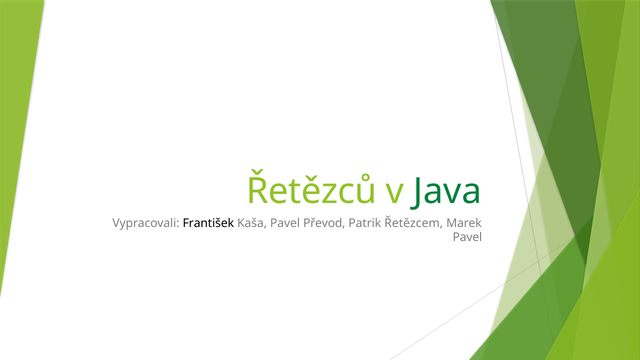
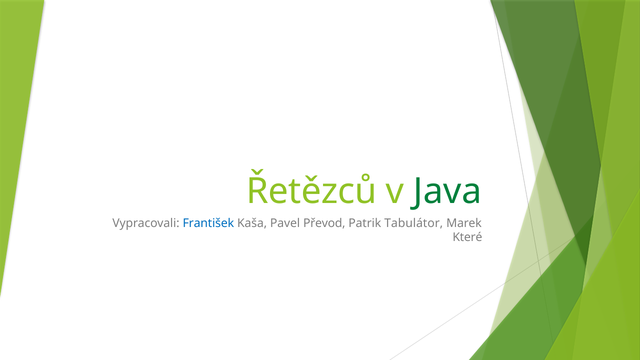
František colour: black -> blue
Řetězcem: Řetězcem -> Tabulátor
Pavel at (467, 237): Pavel -> Které
